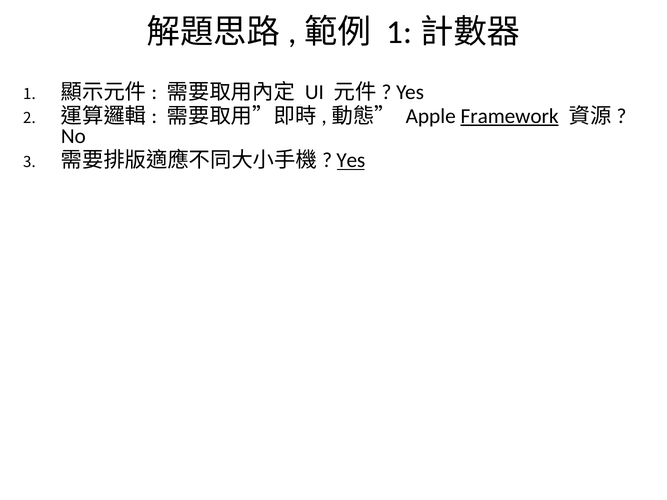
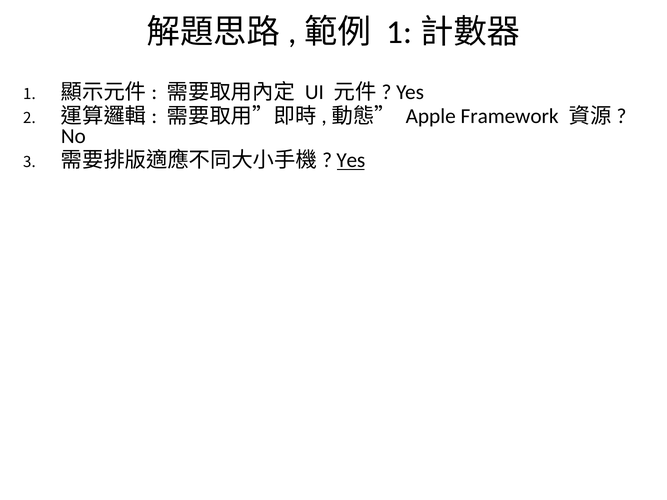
Framework underline: present -> none
